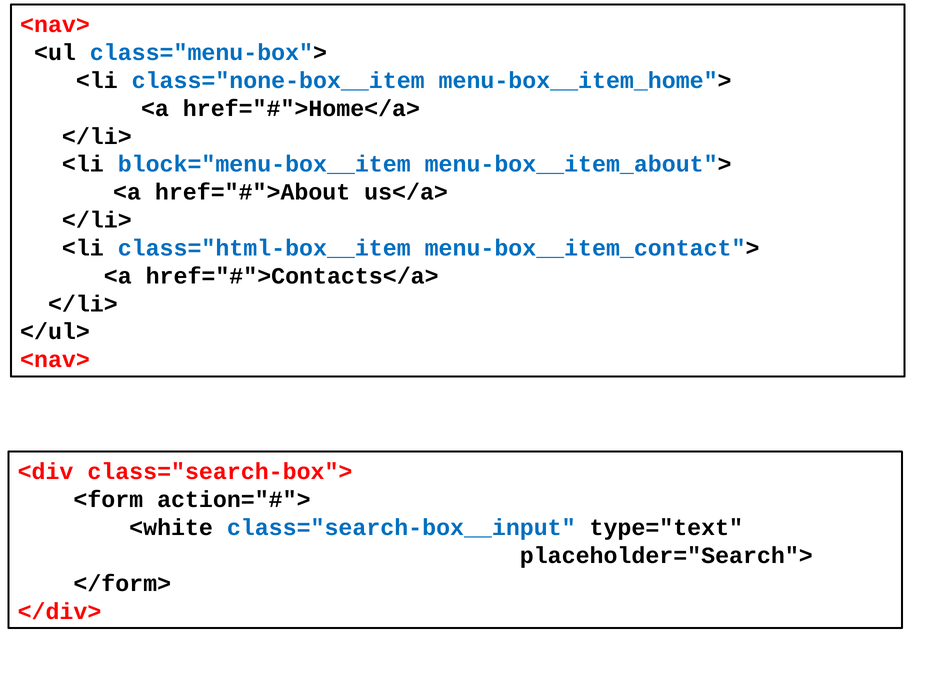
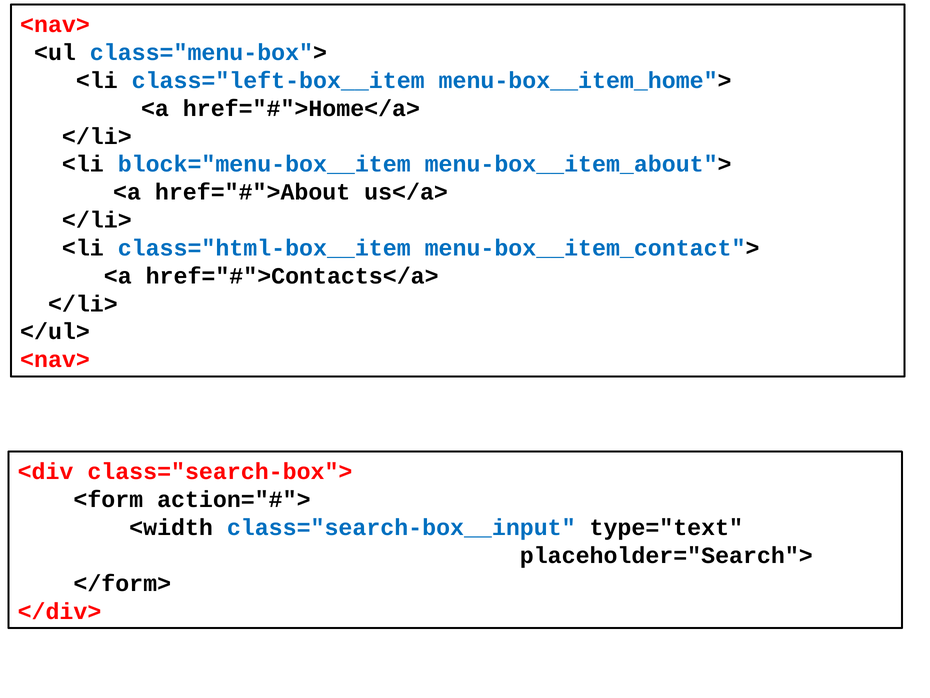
class="none-box__item: class="none-box__item -> class="left-box__item
<white: <white -> <width
